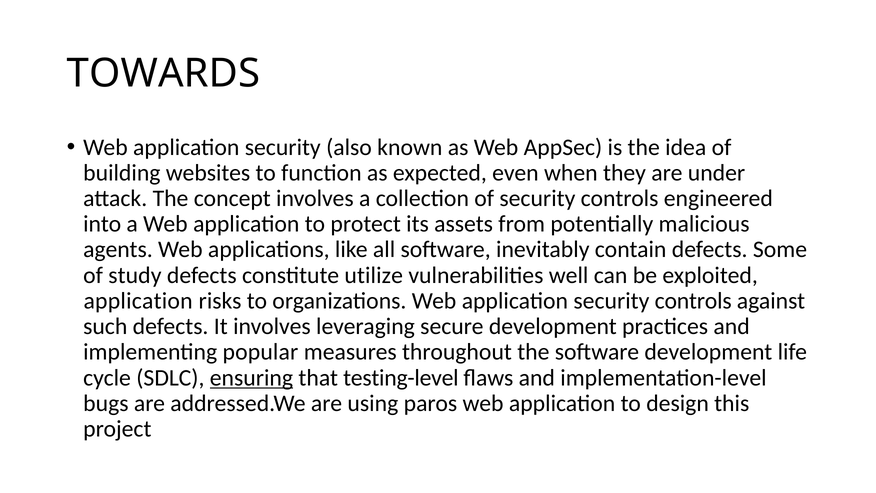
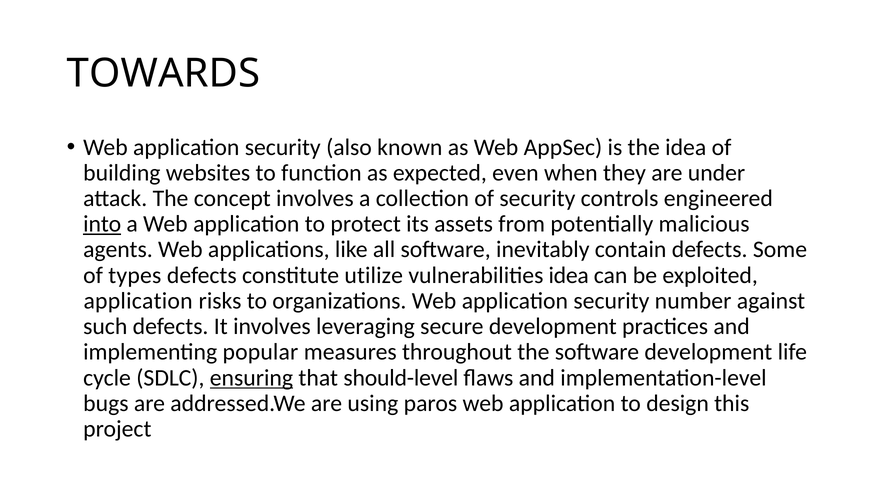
into underline: none -> present
study: study -> types
vulnerabilities well: well -> idea
application security controls: controls -> number
testing-level: testing-level -> should-level
